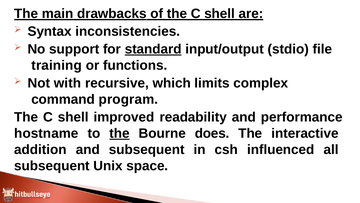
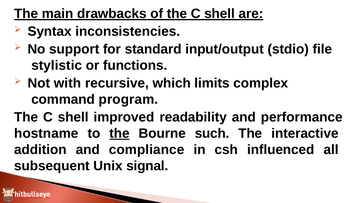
standard underline: present -> none
training: training -> stylistic
does: does -> such
and subsequent: subsequent -> compliance
space: space -> signal
